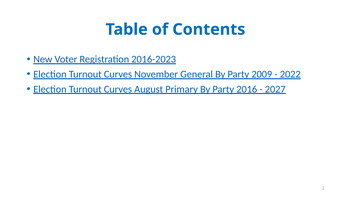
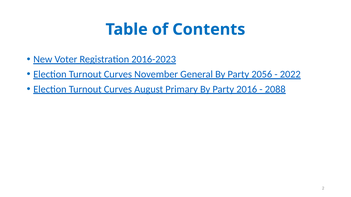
2009: 2009 -> 2056
2027: 2027 -> 2088
